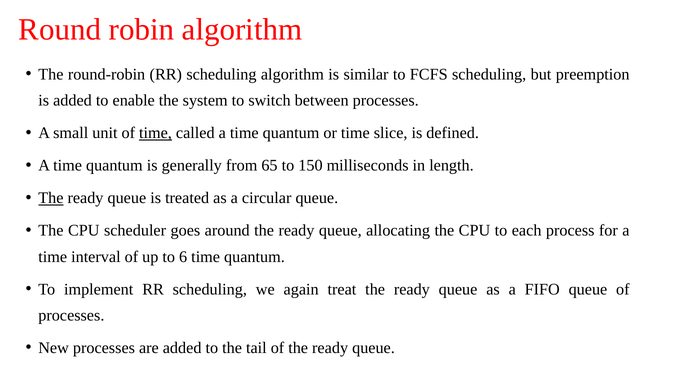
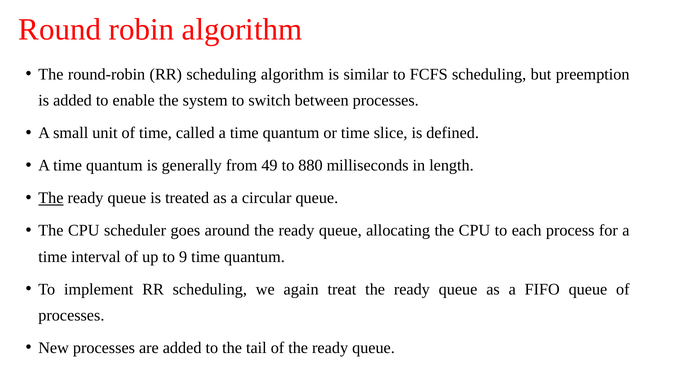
time at (155, 133) underline: present -> none
65: 65 -> 49
150: 150 -> 880
6: 6 -> 9
